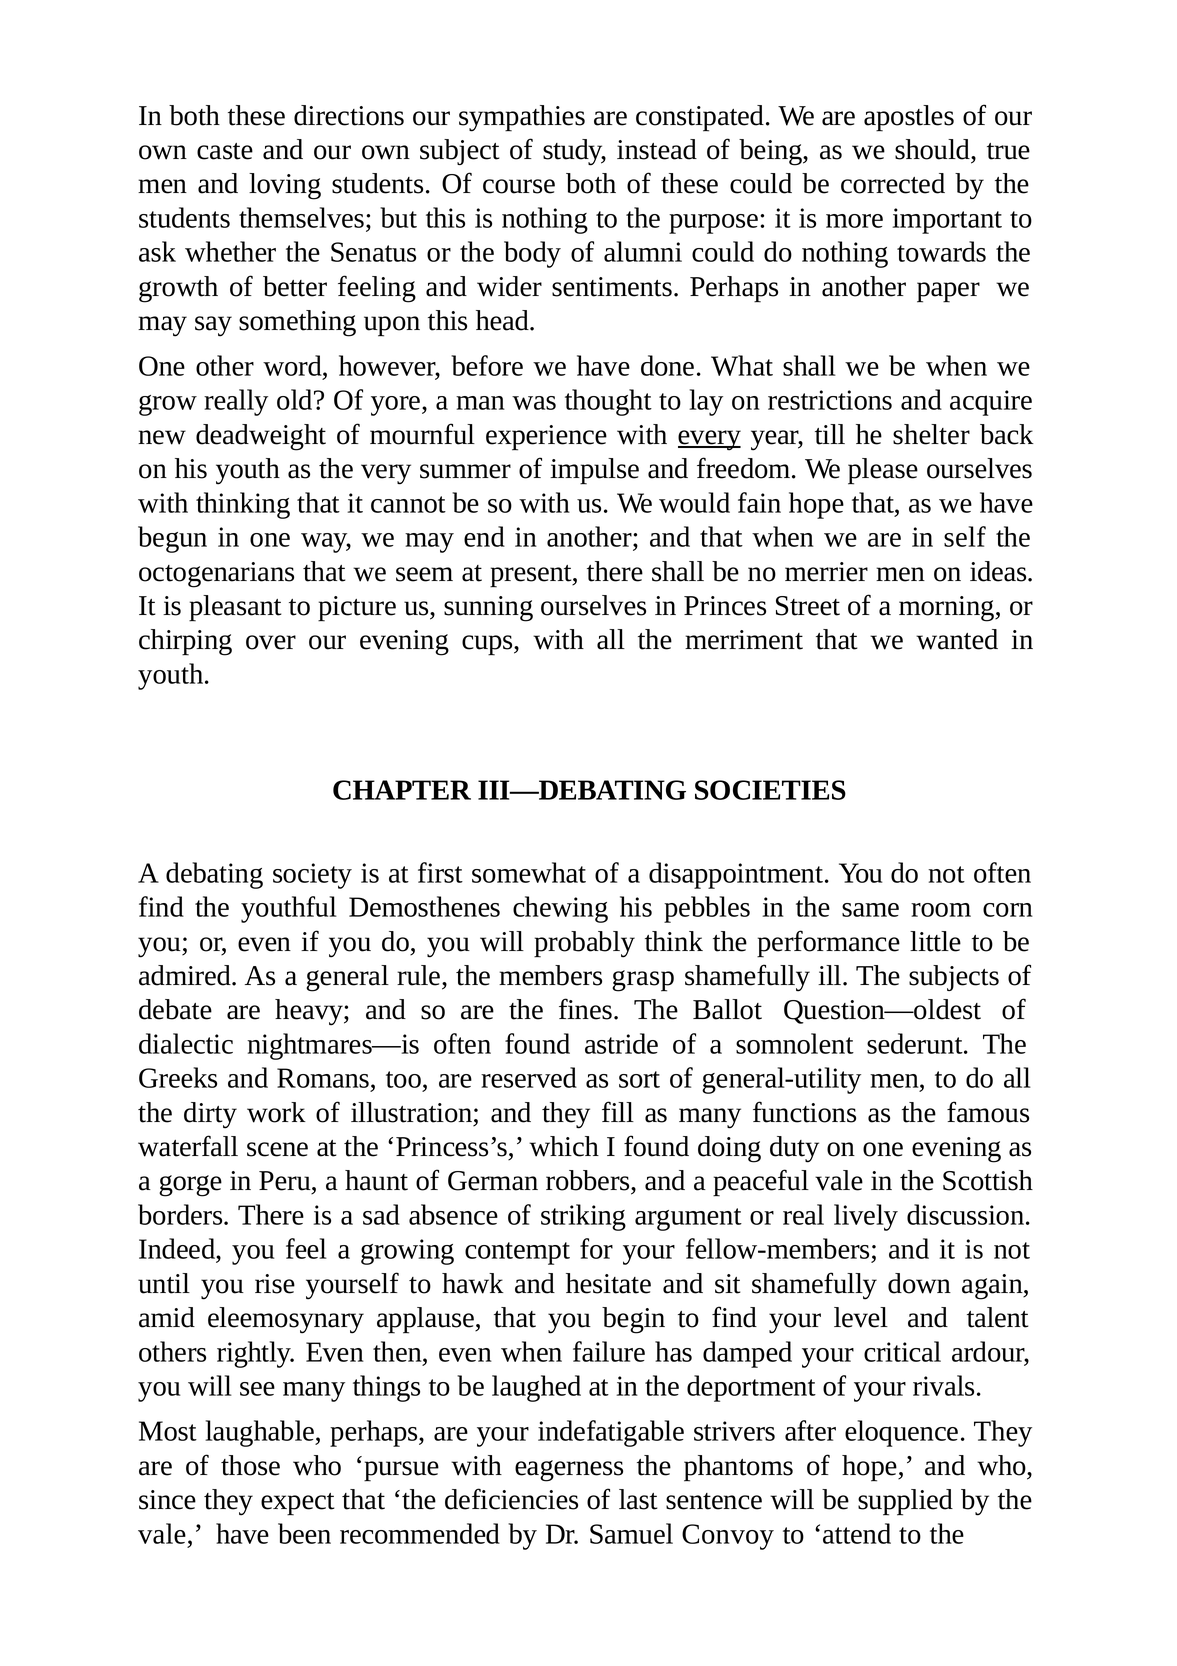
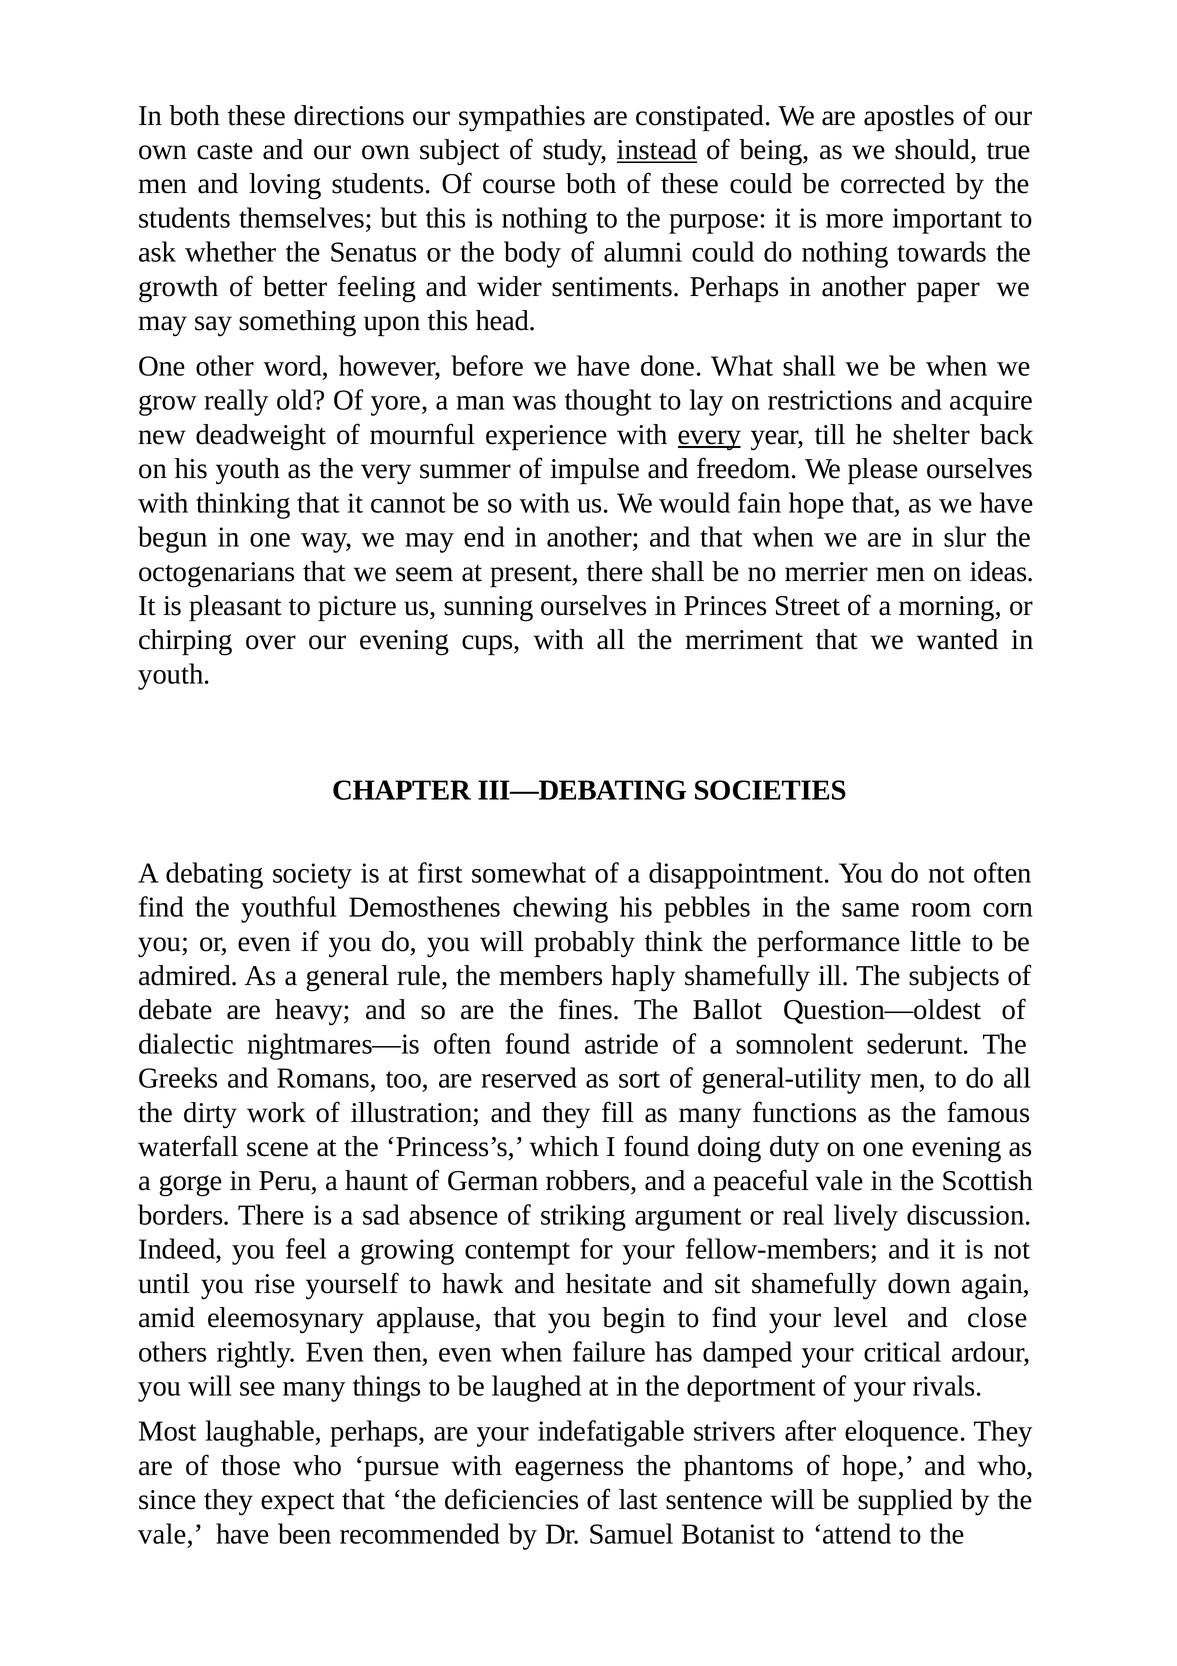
instead underline: none -> present
self: self -> slur
grasp: grasp -> haply
talent: talent -> close
Convoy: Convoy -> Botanist
